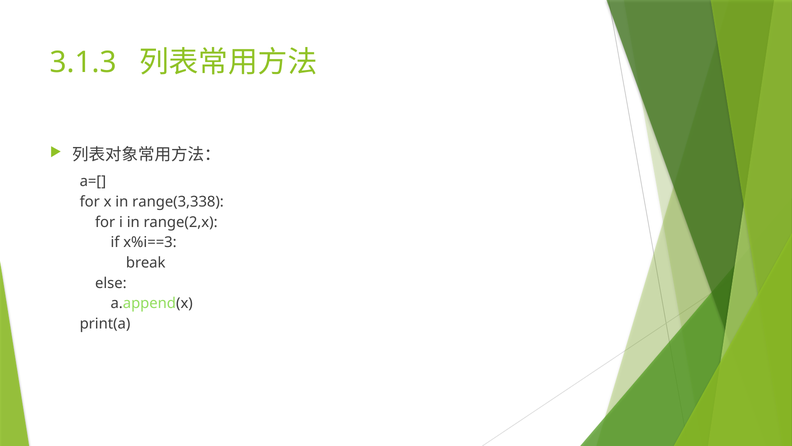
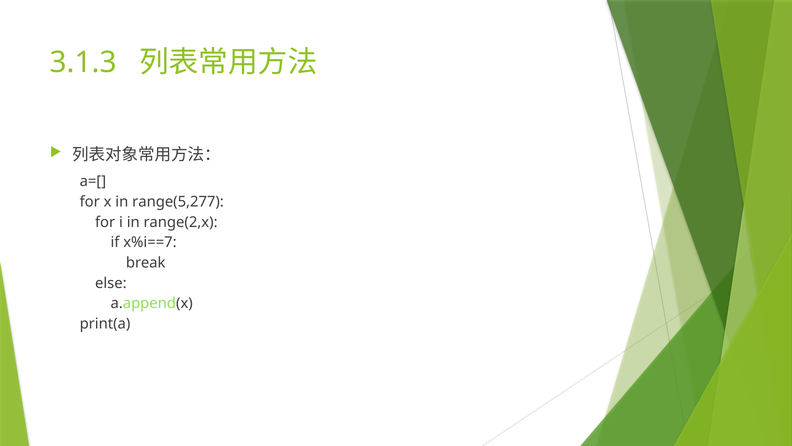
range(3,338: range(3,338 -> range(5,277
x%i==3: x%i==3 -> x%i==7
